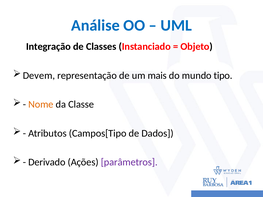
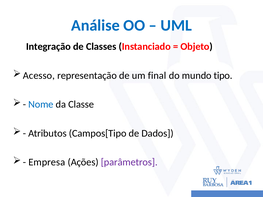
Devem: Devem -> Acesso
mais: mais -> final
Nome colour: orange -> blue
Derivado: Derivado -> Empresa
